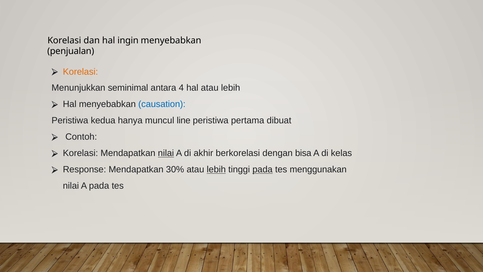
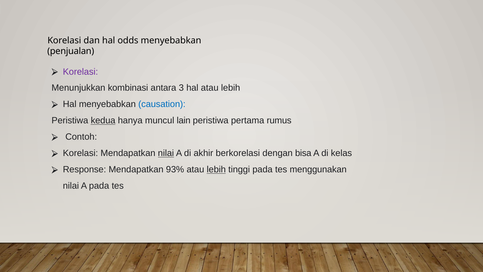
ingin: ingin -> odds
Korelasi at (80, 72) colour: orange -> purple
seminimal: seminimal -> kombinasi
4: 4 -> 3
kedua underline: none -> present
line: line -> lain
dibuat: dibuat -> rumus
30%: 30% -> 93%
pada at (263, 169) underline: present -> none
